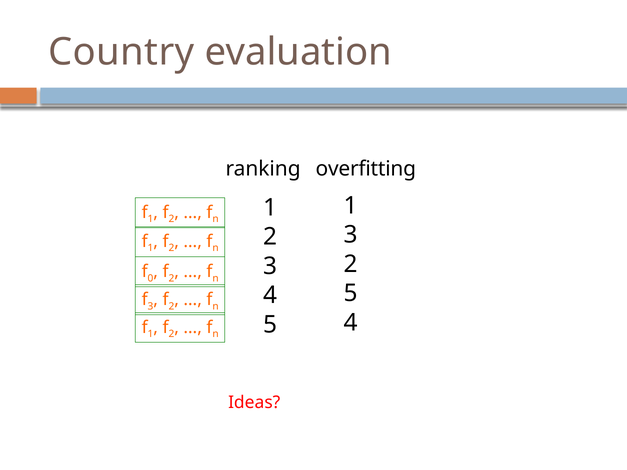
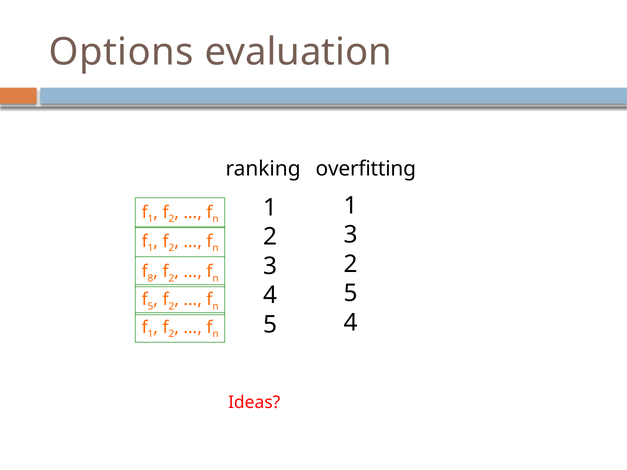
Country: Country -> Options
0: 0 -> 8
3 at (151, 306): 3 -> 5
